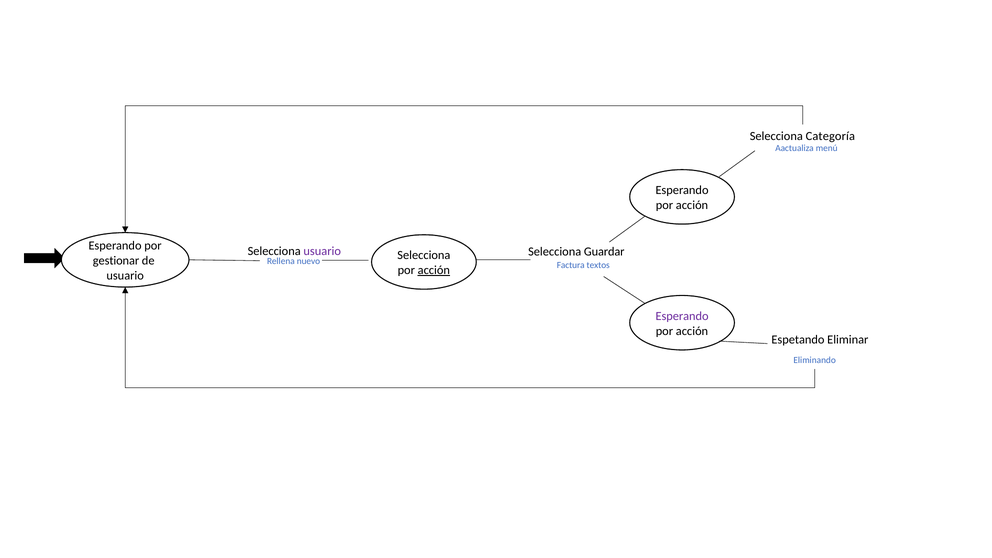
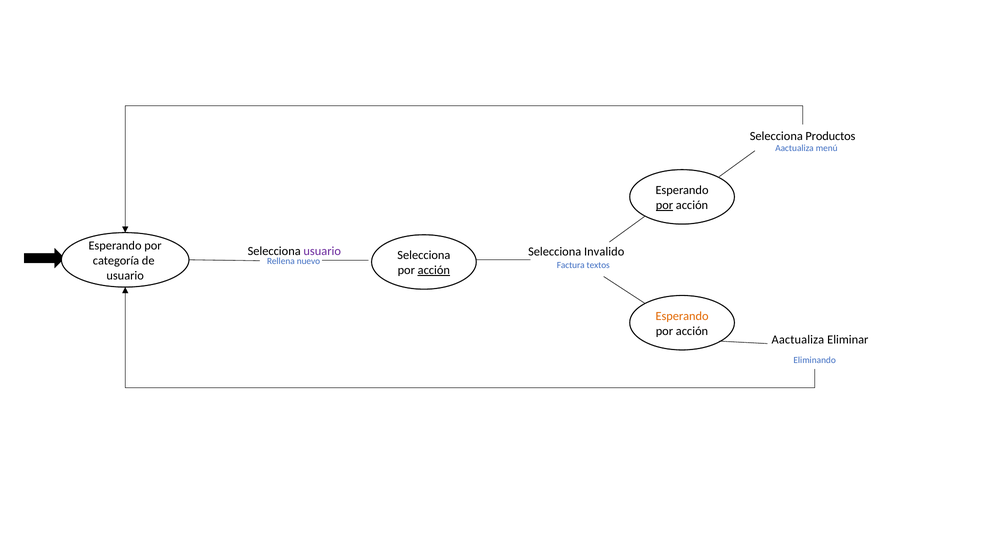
Categoría: Categoría -> Productos
por at (664, 205) underline: none -> present
Guardar: Guardar -> Invalido
gestionar: gestionar -> categoría
Esperando at (682, 316) colour: purple -> orange
Espetando at (798, 340): Espetando -> Aactualiza
